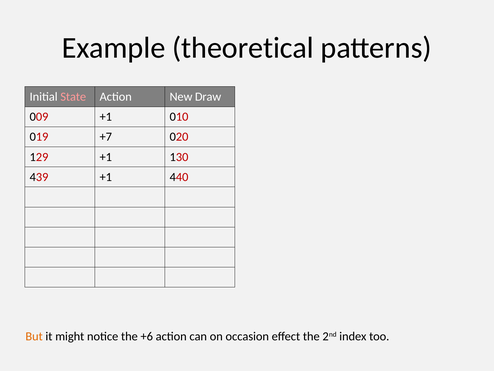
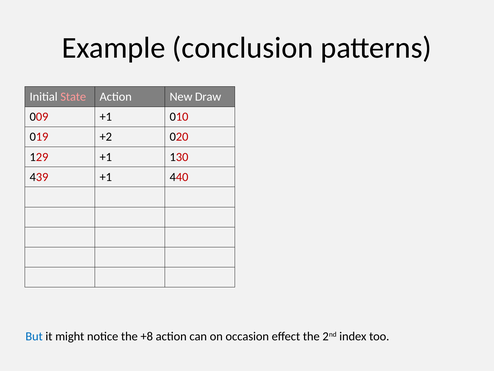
theoretical: theoretical -> conclusion
+7: +7 -> +2
But colour: orange -> blue
+6: +6 -> +8
